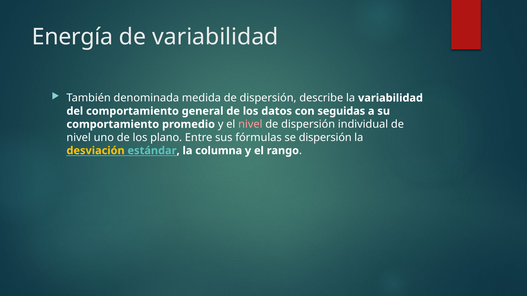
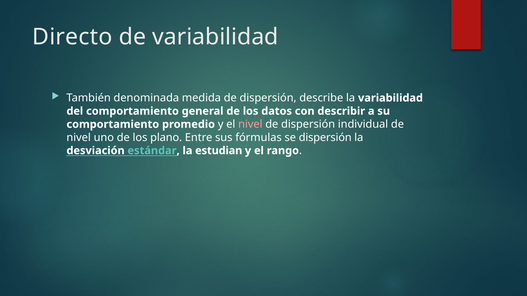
Energía: Energía -> Directo
seguidas: seguidas -> describir
desviación colour: yellow -> white
columna: columna -> estudian
